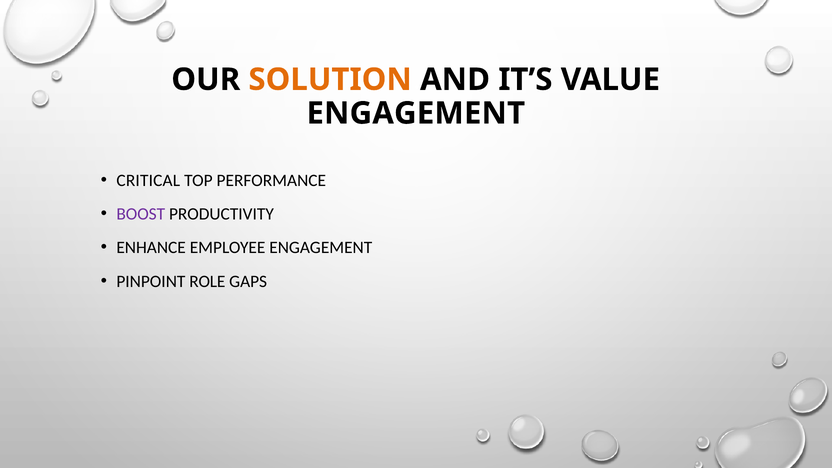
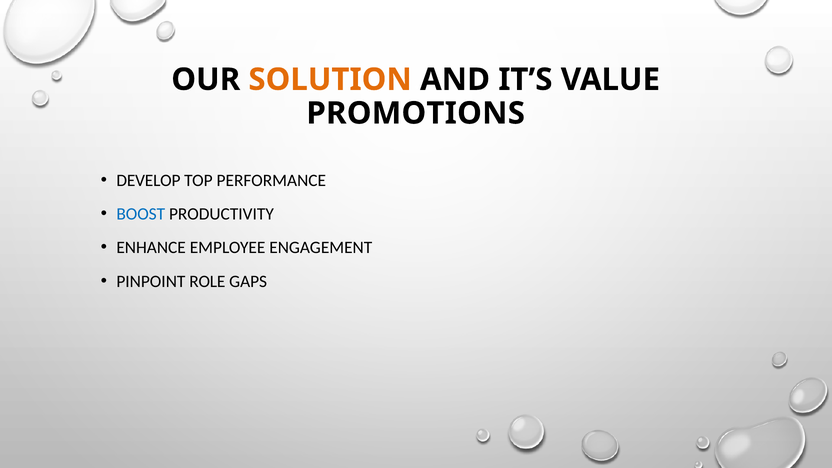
ENGAGEMENT at (416, 113): ENGAGEMENT -> PROMOTIONS
CRITICAL: CRITICAL -> DEVELOP
BOOST colour: purple -> blue
